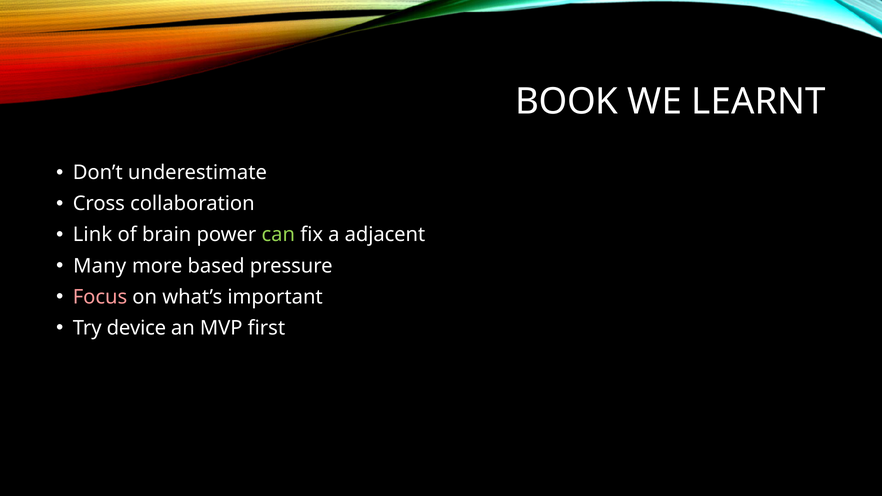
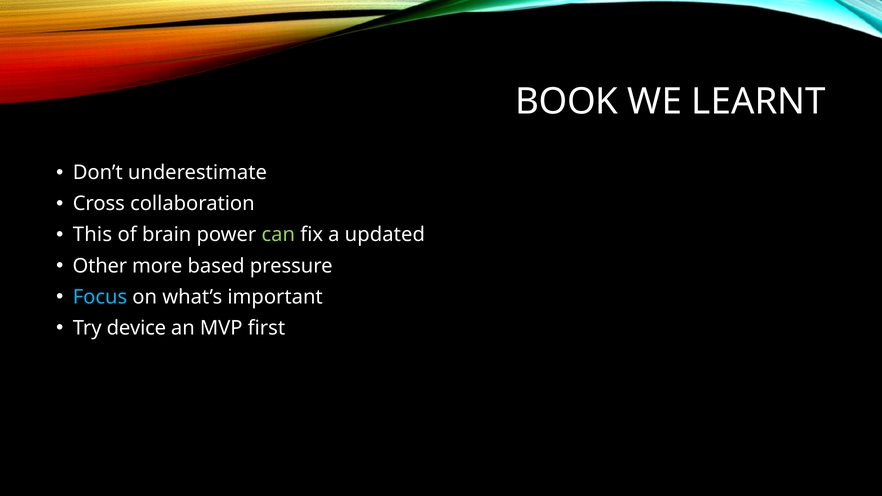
Link: Link -> This
adjacent: adjacent -> updated
Many: Many -> Other
Focus colour: pink -> light blue
